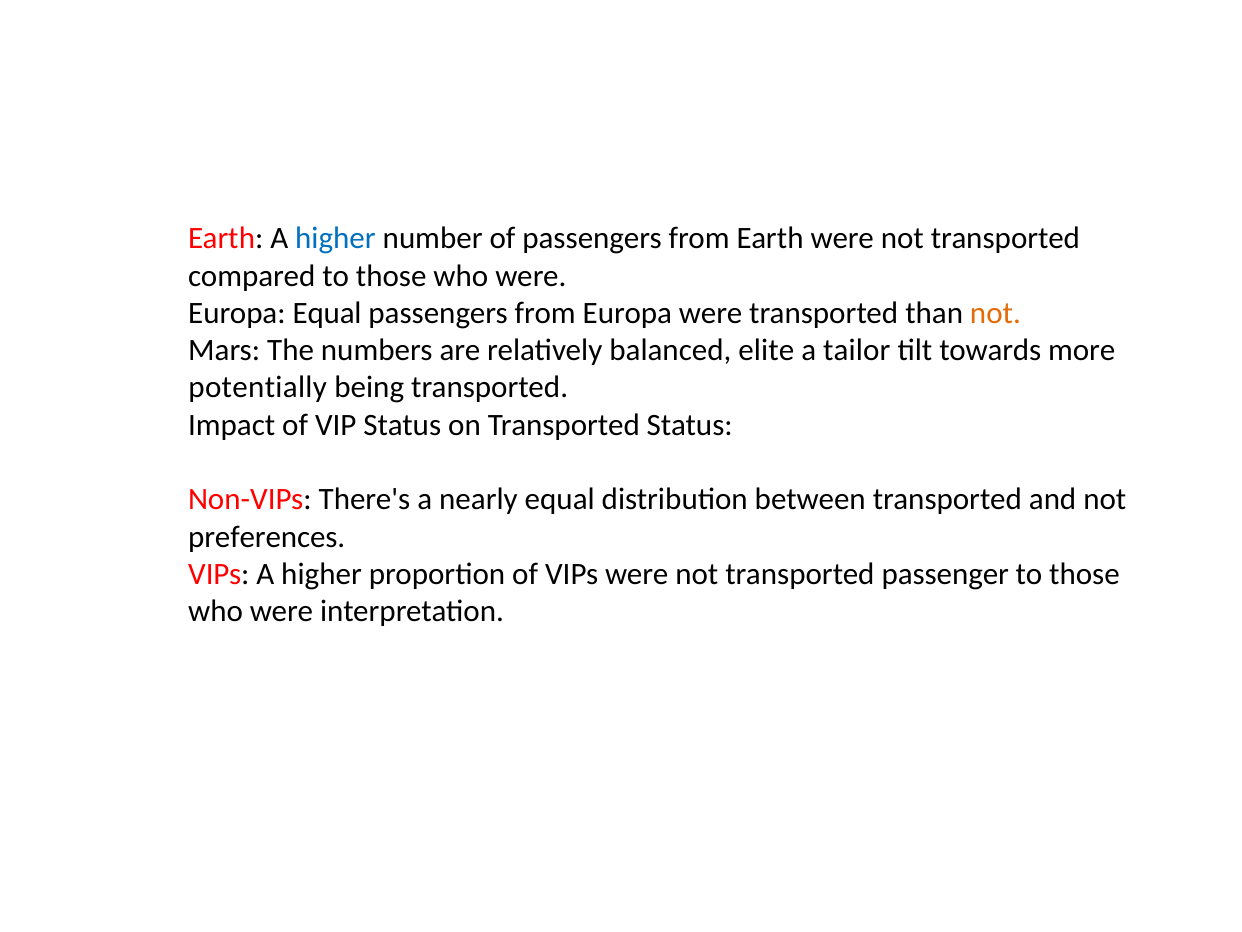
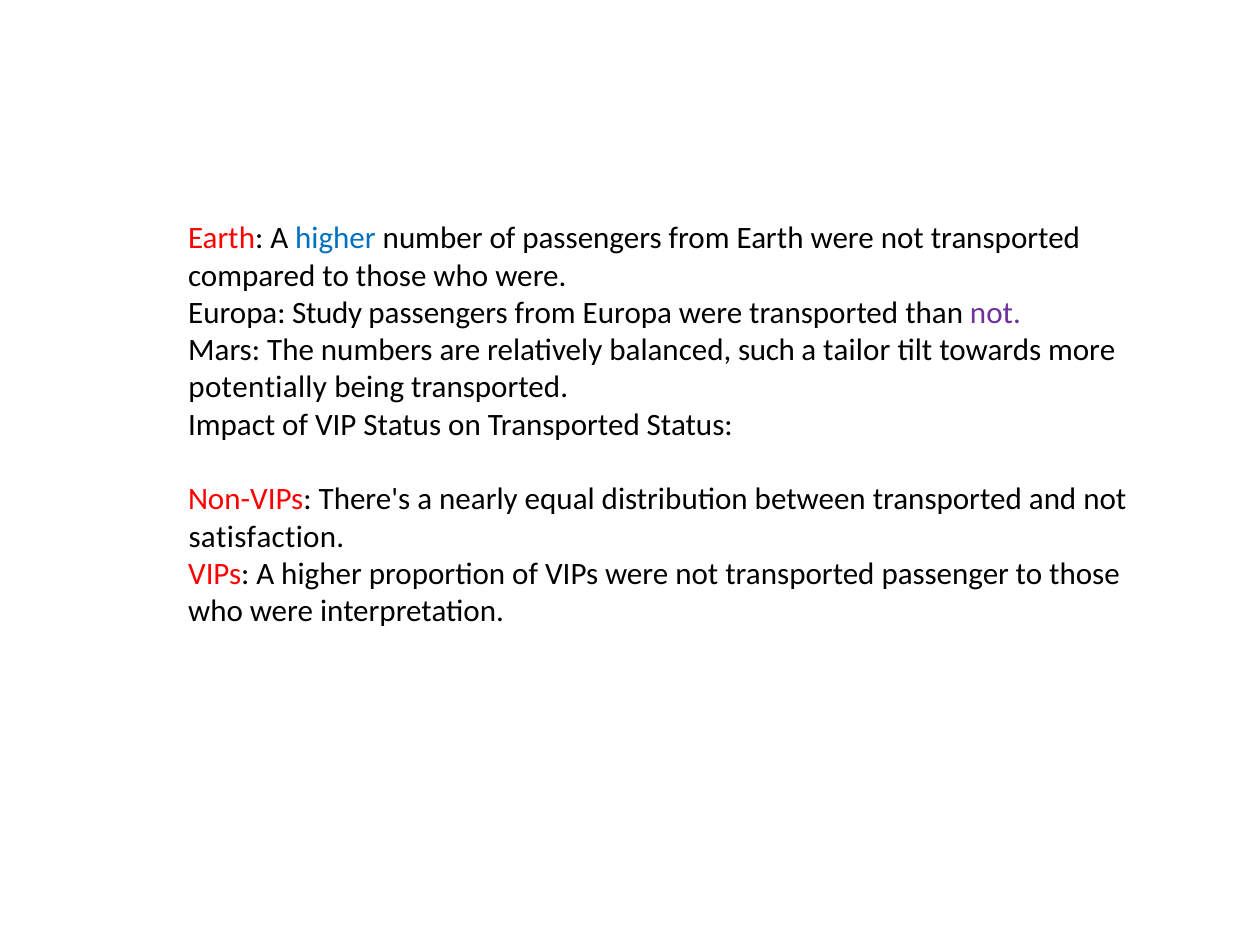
Europa Equal: Equal -> Study
not at (995, 313) colour: orange -> purple
elite: elite -> such
preferences: preferences -> satisfaction
